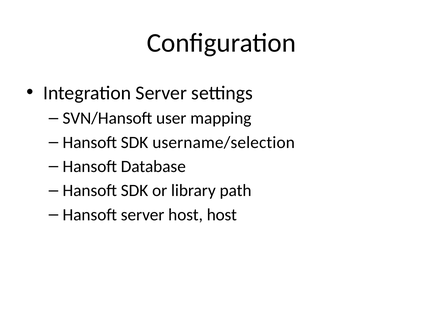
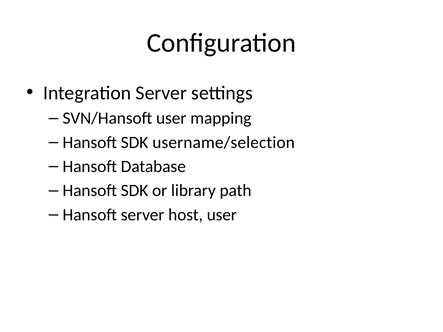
host host: host -> user
